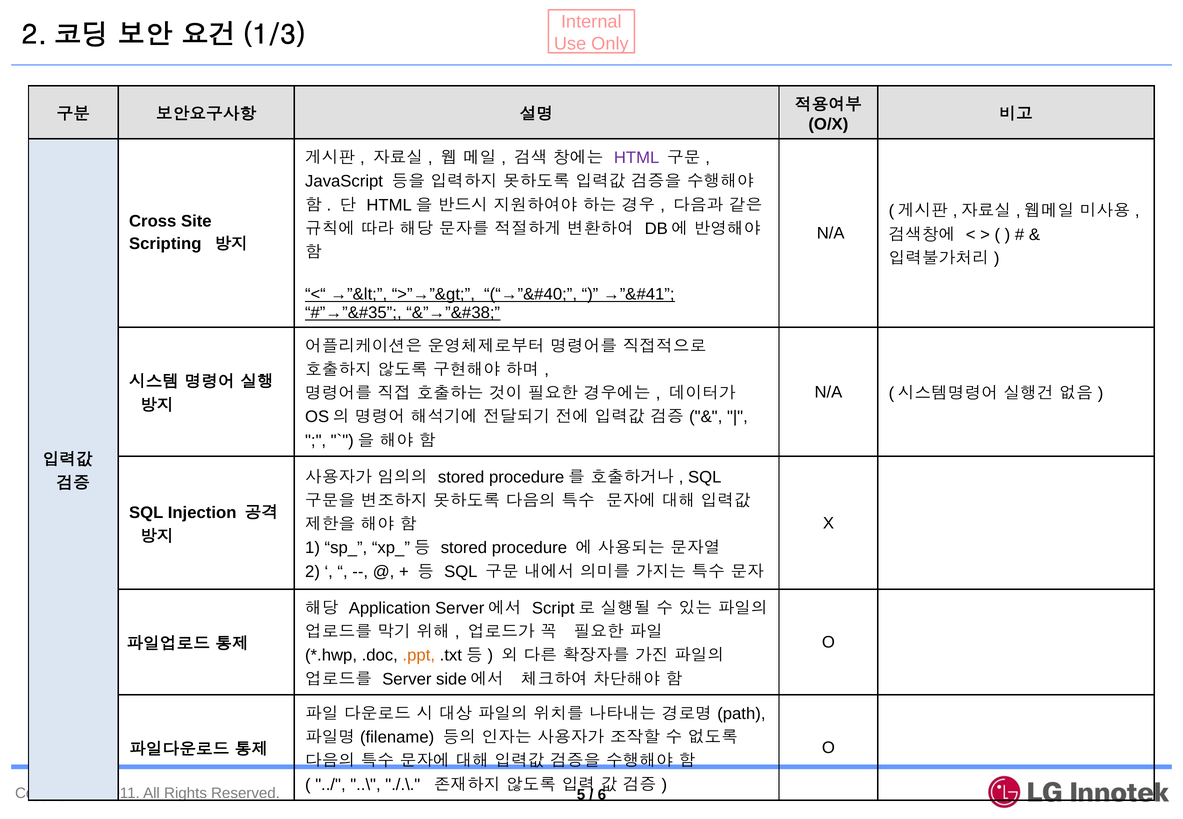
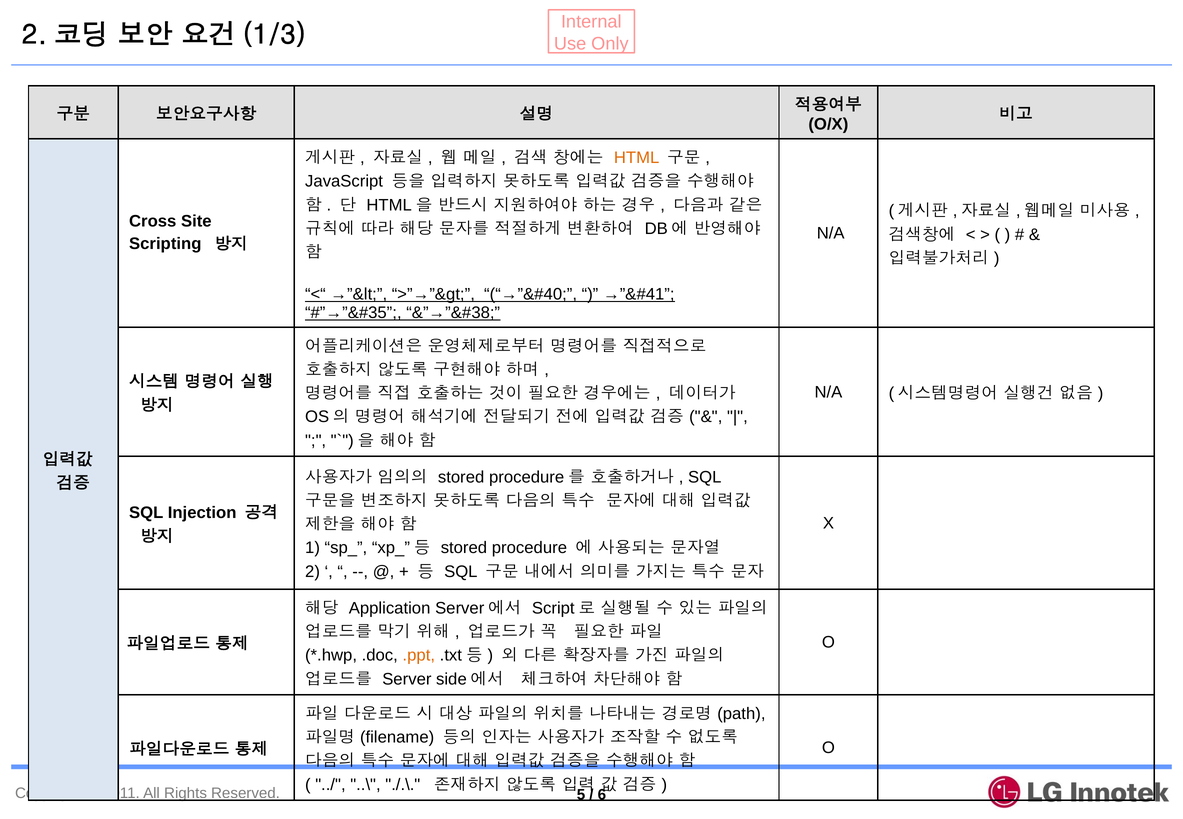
HTML colour: purple -> orange
